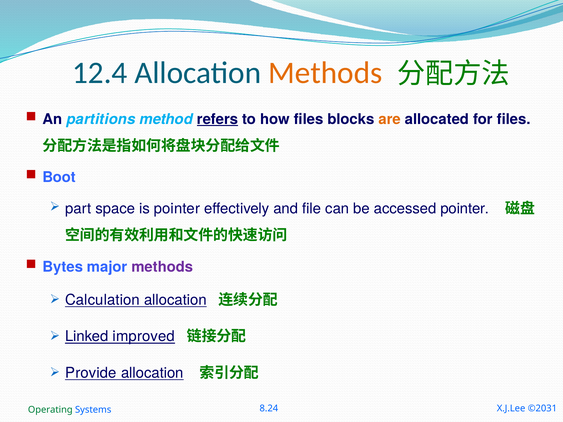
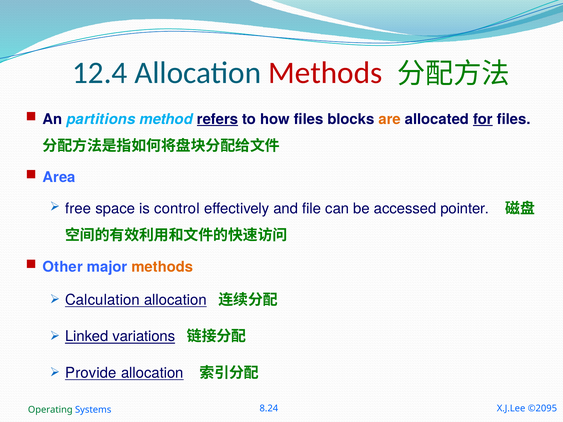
Methods at (325, 73) colour: orange -> red
for underline: none -> present
Boot: Boot -> Area
part: part -> free
is pointer: pointer -> control
Bytes: Bytes -> Other
methods at (162, 267) colour: purple -> orange
improved: improved -> variations
©2031: ©2031 -> ©2095
